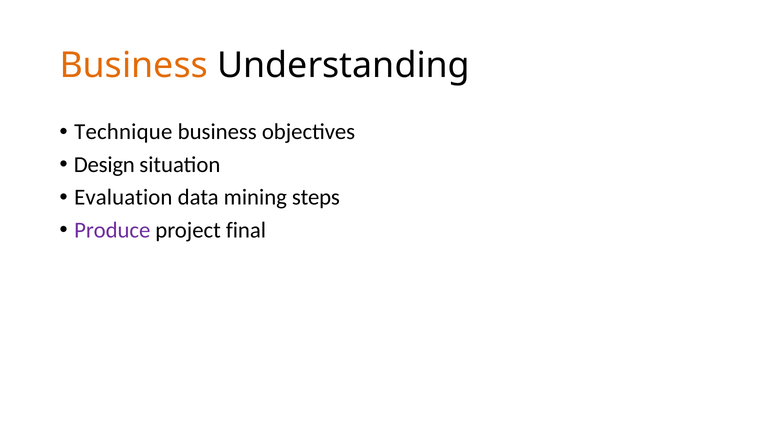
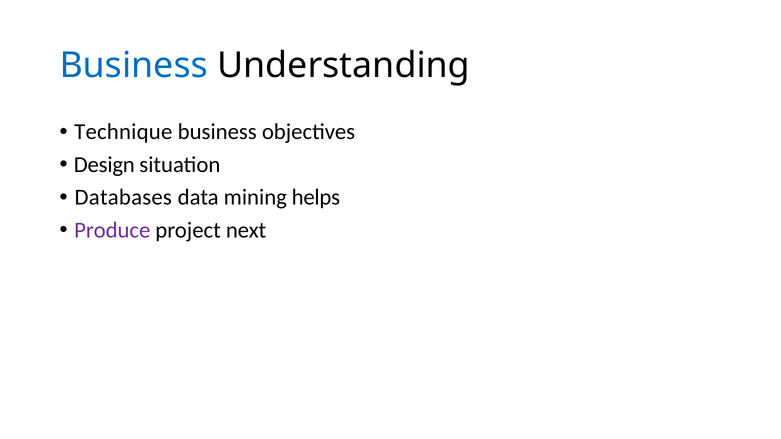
Business at (134, 66) colour: orange -> blue
Evaluation: Evaluation -> Databases
steps: steps -> helps
final: final -> next
